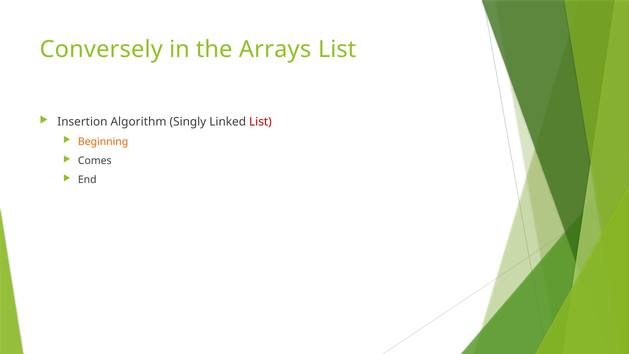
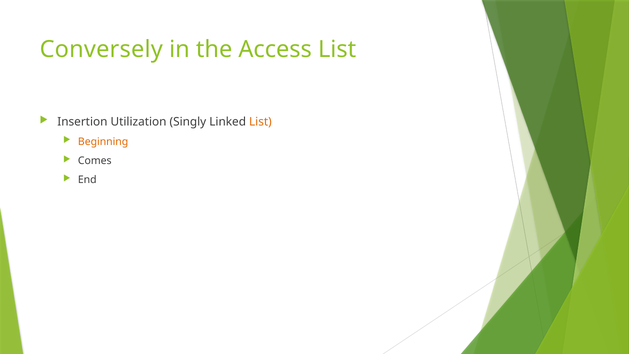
Arrays: Arrays -> Access
Algorithm: Algorithm -> Utilization
List at (260, 122) colour: red -> orange
